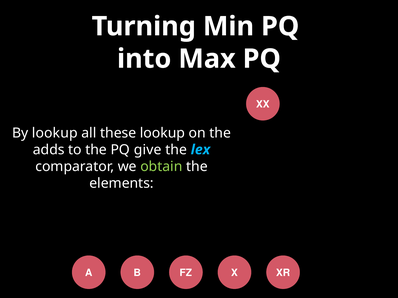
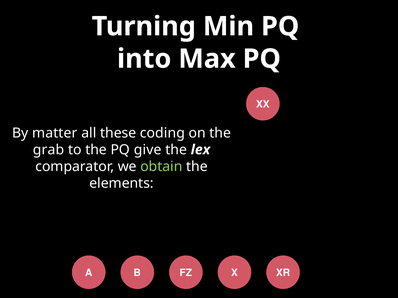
By lookup: lookup -> matter
these lookup: lookup -> coding
adds: adds -> grab
lex colour: light blue -> white
